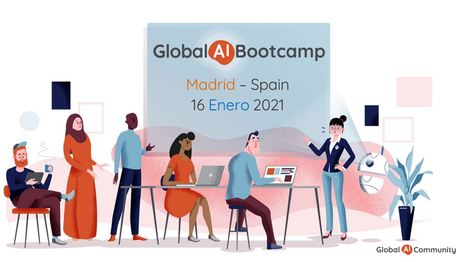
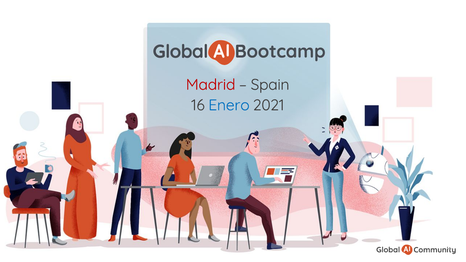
Madrid colour: orange -> red
